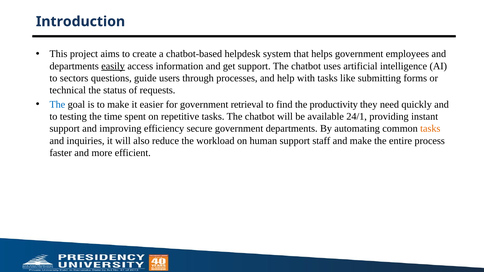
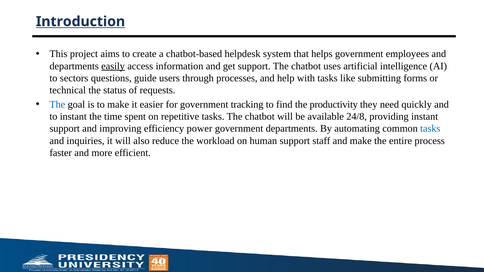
Introduction underline: none -> present
retrieval: retrieval -> tracking
to testing: testing -> instant
24/1: 24/1 -> 24/8
secure: secure -> power
tasks at (430, 129) colour: orange -> blue
